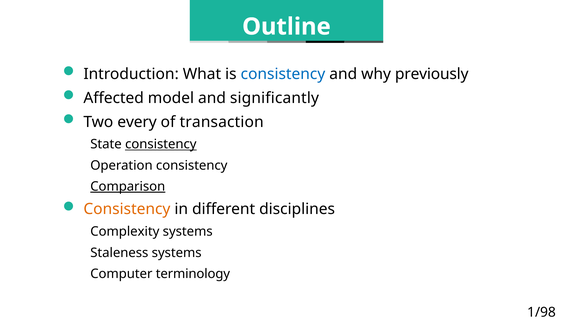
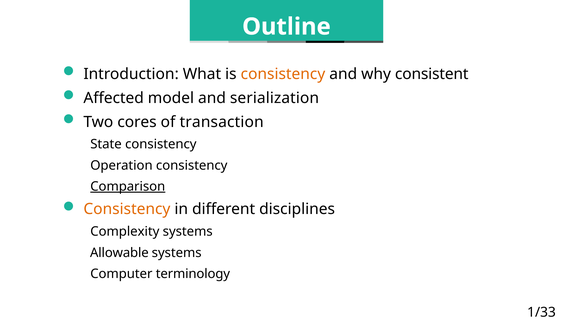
consistency at (283, 74) colour: blue -> orange
previously: previously -> consistent
significantly: significantly -> serialization
every: every -> cores
consistency at (161, 144) underline: present -> none
Staleness: Staleness -> Allowable
1/98: 1/98 -> 1/33
